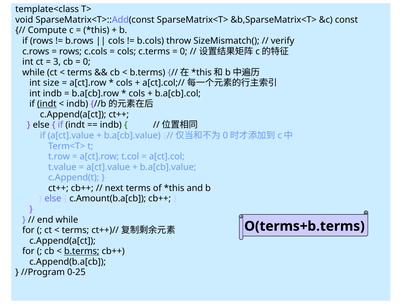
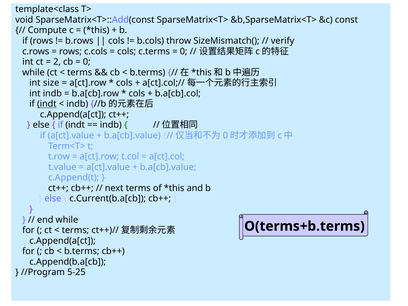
3: 3 -> 2
c.Amount(b.a[cb: c.Amount(b.a[cb -> c.Current(b.a[cb
b.terms at (82, 251) underline: present -> none
0-25: 0-25 -> 5-25
